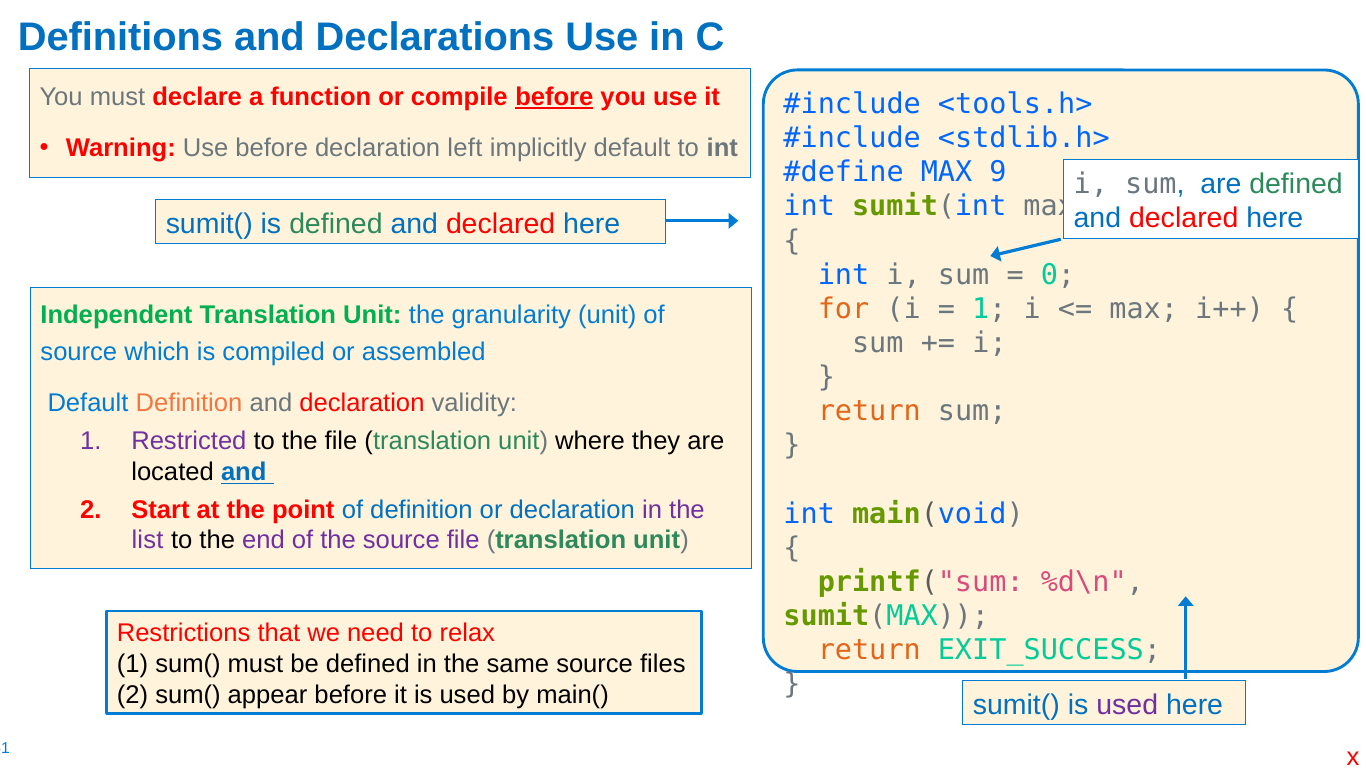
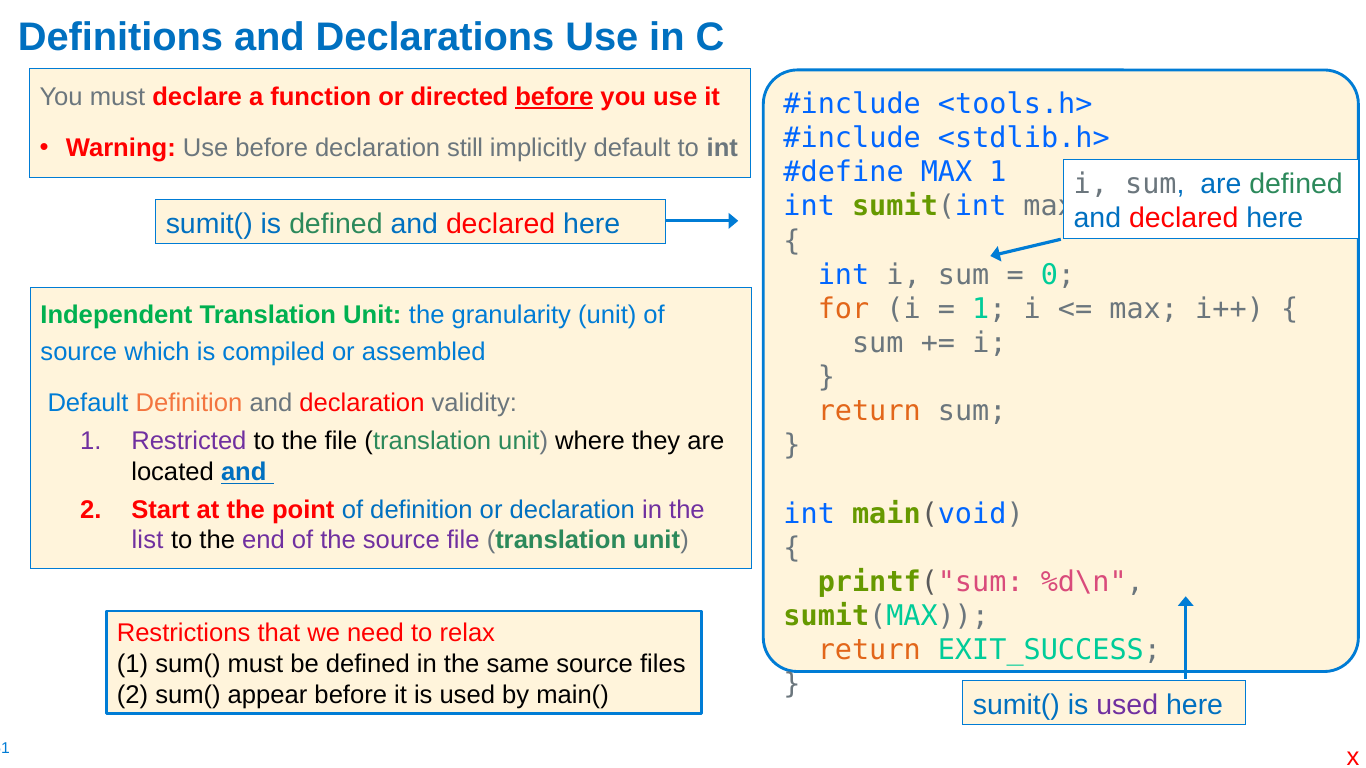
compile: compile -> directed
left: left -> still
MAX 9: 9 -> 1
